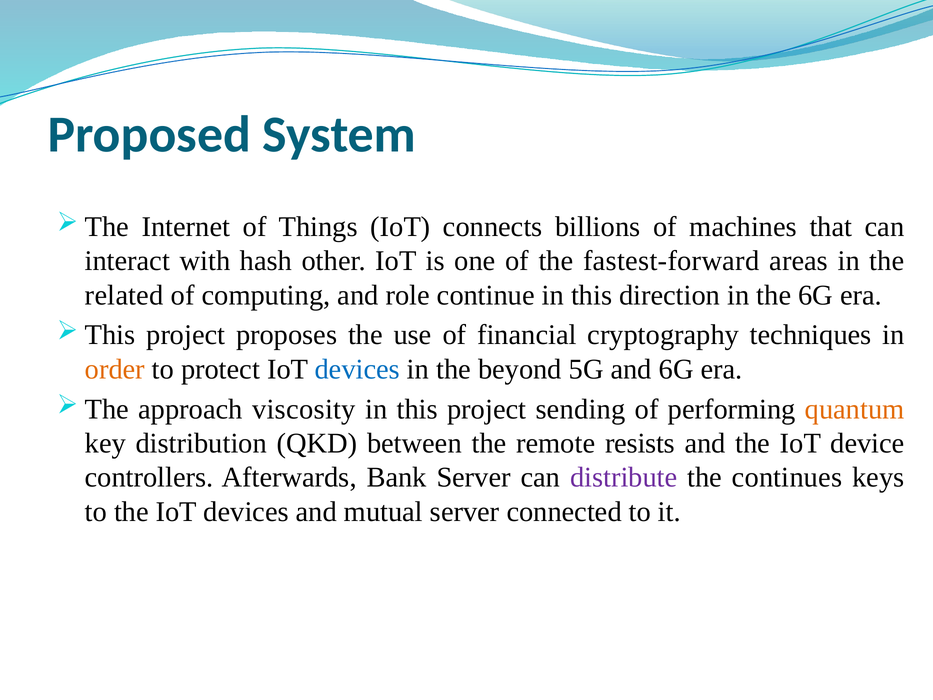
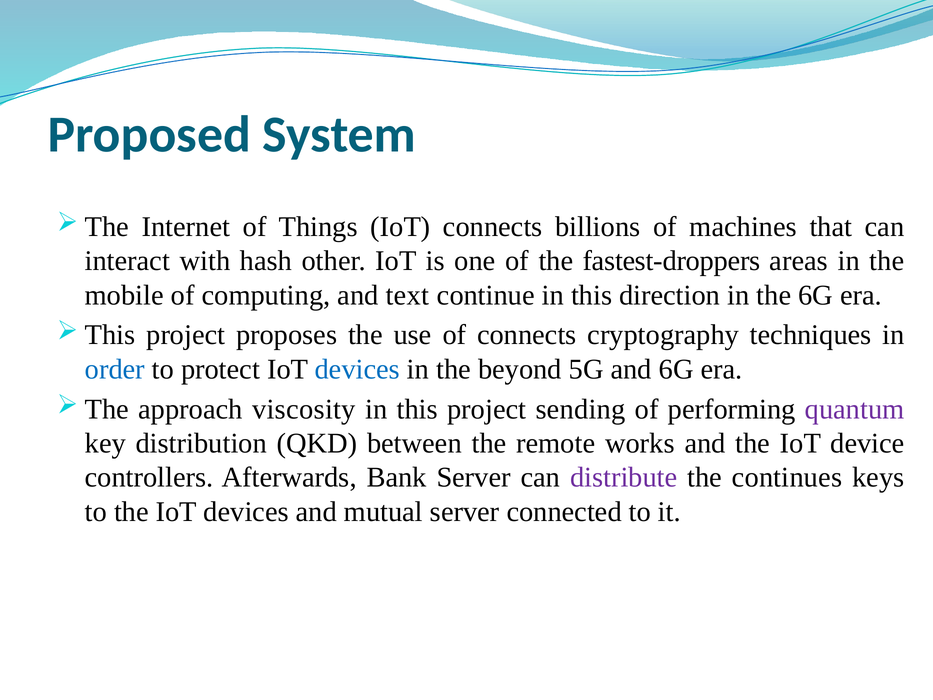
fastest-forward: fastest-forward -> fastest-droppers
related: related -> mobile
role: role -> text
of financial: financial -> connects
order colour: orange -> blue
quantum colour: orange -> purple
resists: resists -> works
